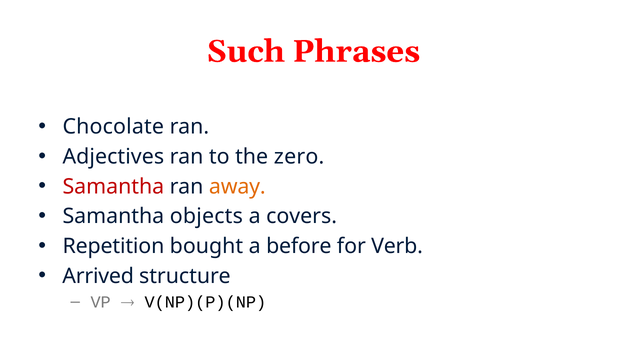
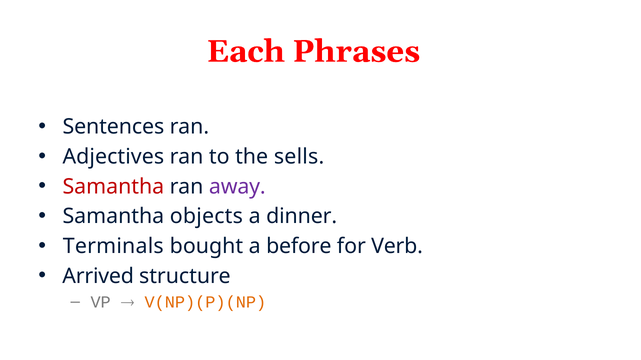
Such: Such -> Each
Chocolate: Chocolate -> Sentences
zero: zero -> sells
away colour: orange -> purple
covers: covers -> dinner
Repetition: Repetition -> Terminals
V(NP)(P)(NP colour: black -> orange
